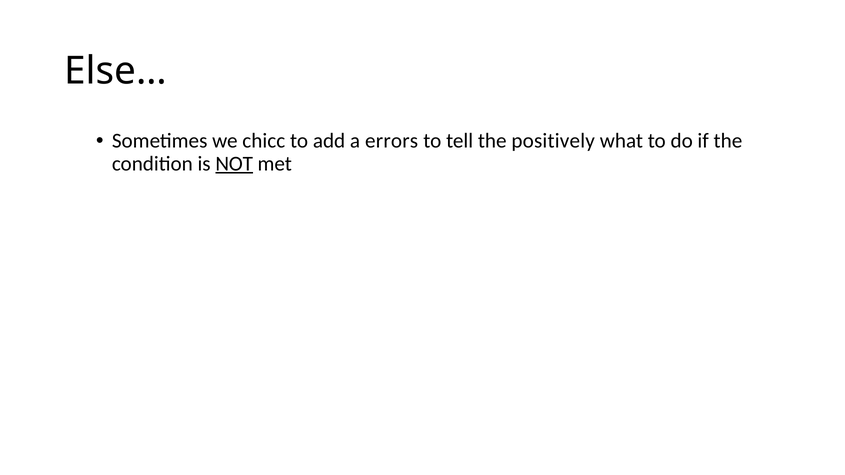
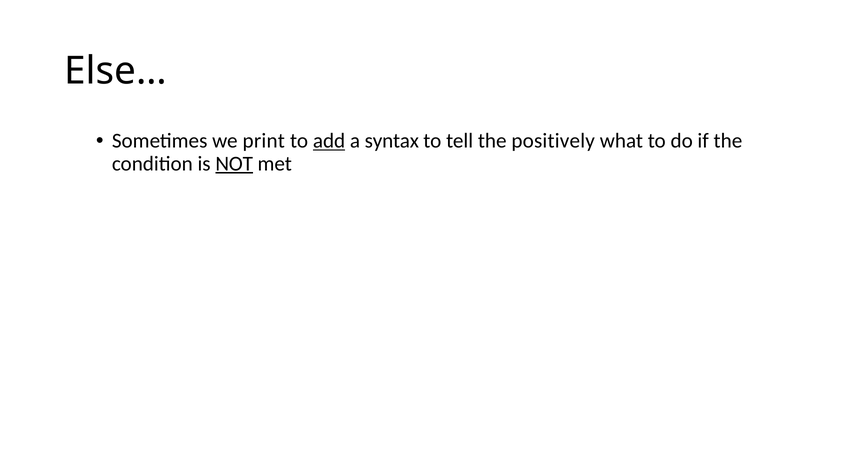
chicc: chicc -> print
add underline: none -> present
errors: errors -> syntax
